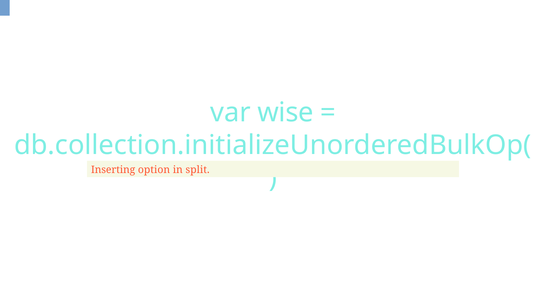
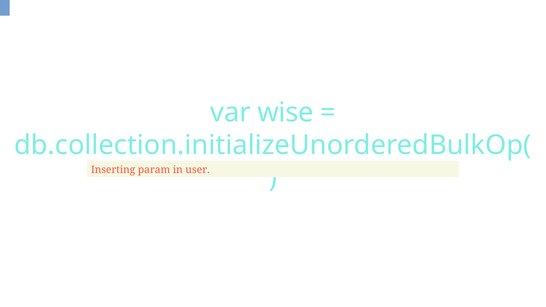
option: option -> param
split: split -> user
